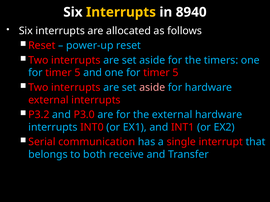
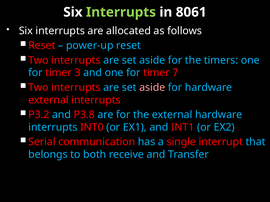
Interrupts at (121, 12) colour: yellow -> light green
8940: 8940 -> 8061
5 at (78, 73): 5 -> 3
5 at (175, 73): 5 -> 7
P3.0: P3.0 -> P3.8
